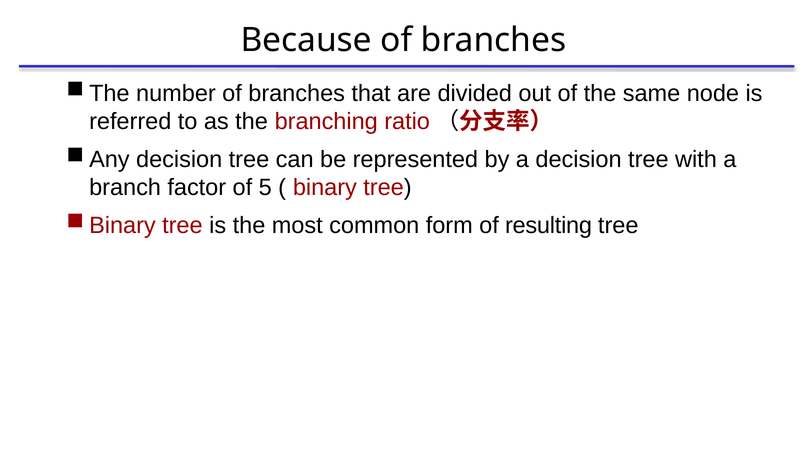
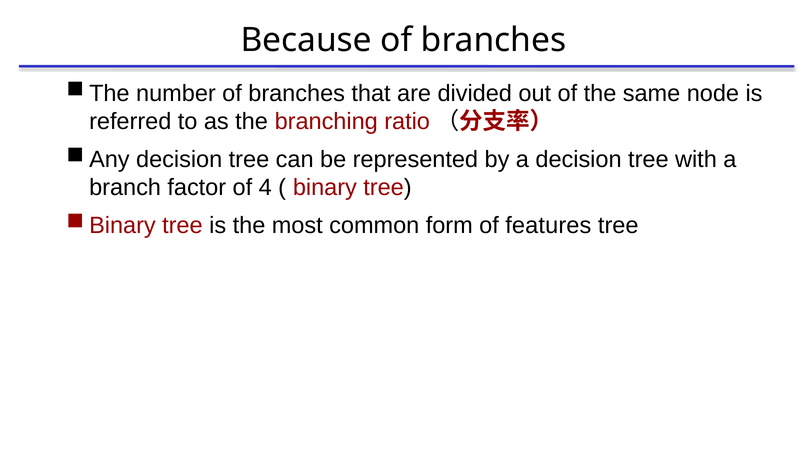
5: 5 -> 4
resulting: resulting -> features
